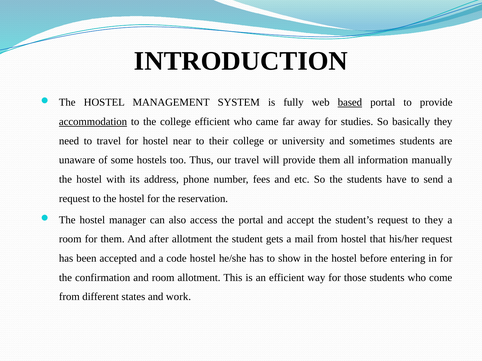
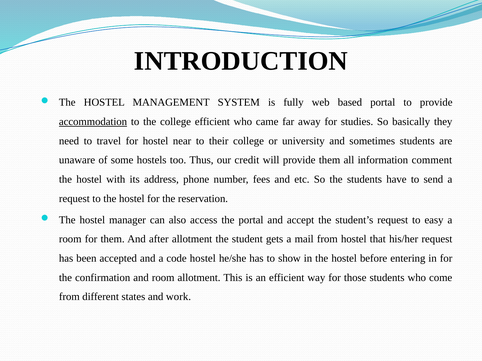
based underline: present -> none
our travel: travel -> credit
manually: manually -> comment
to they: they -> easy
